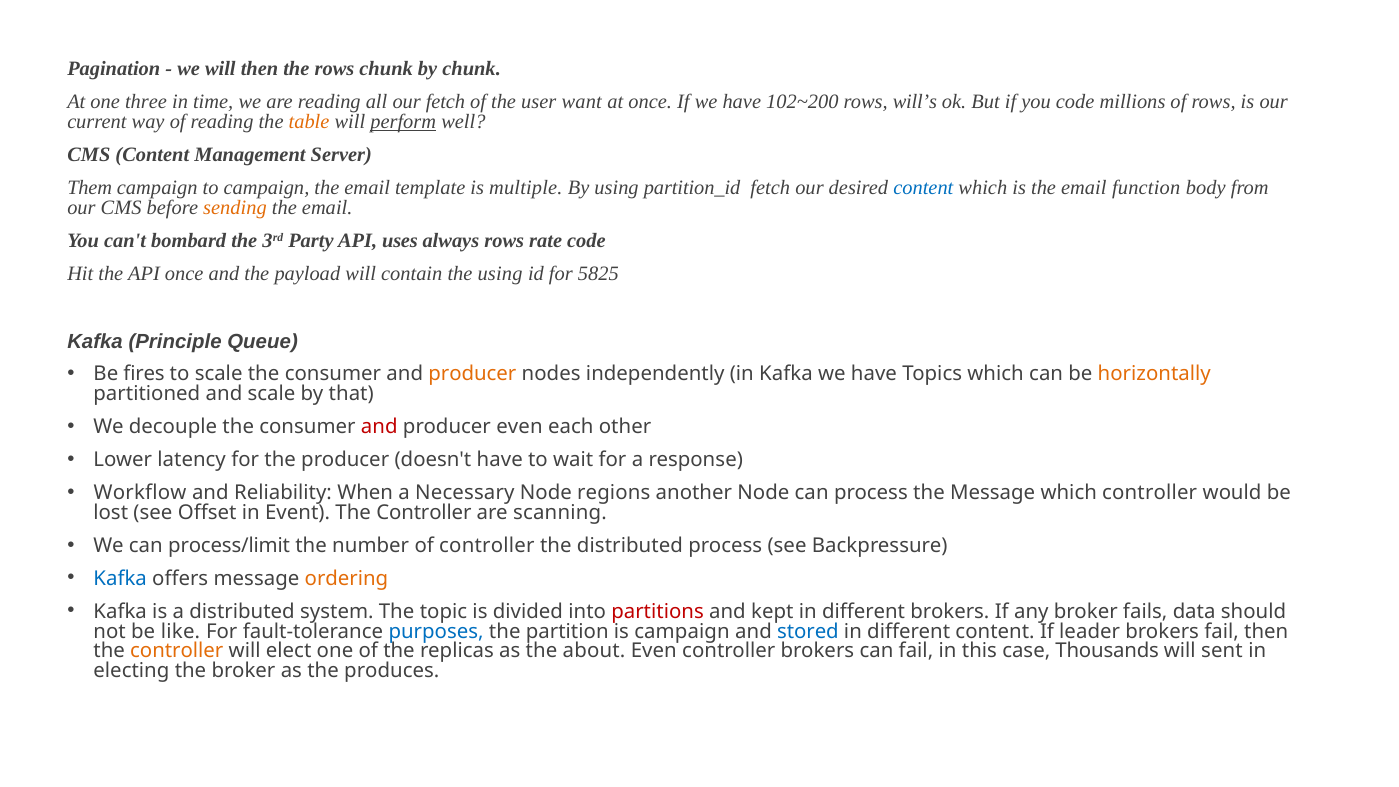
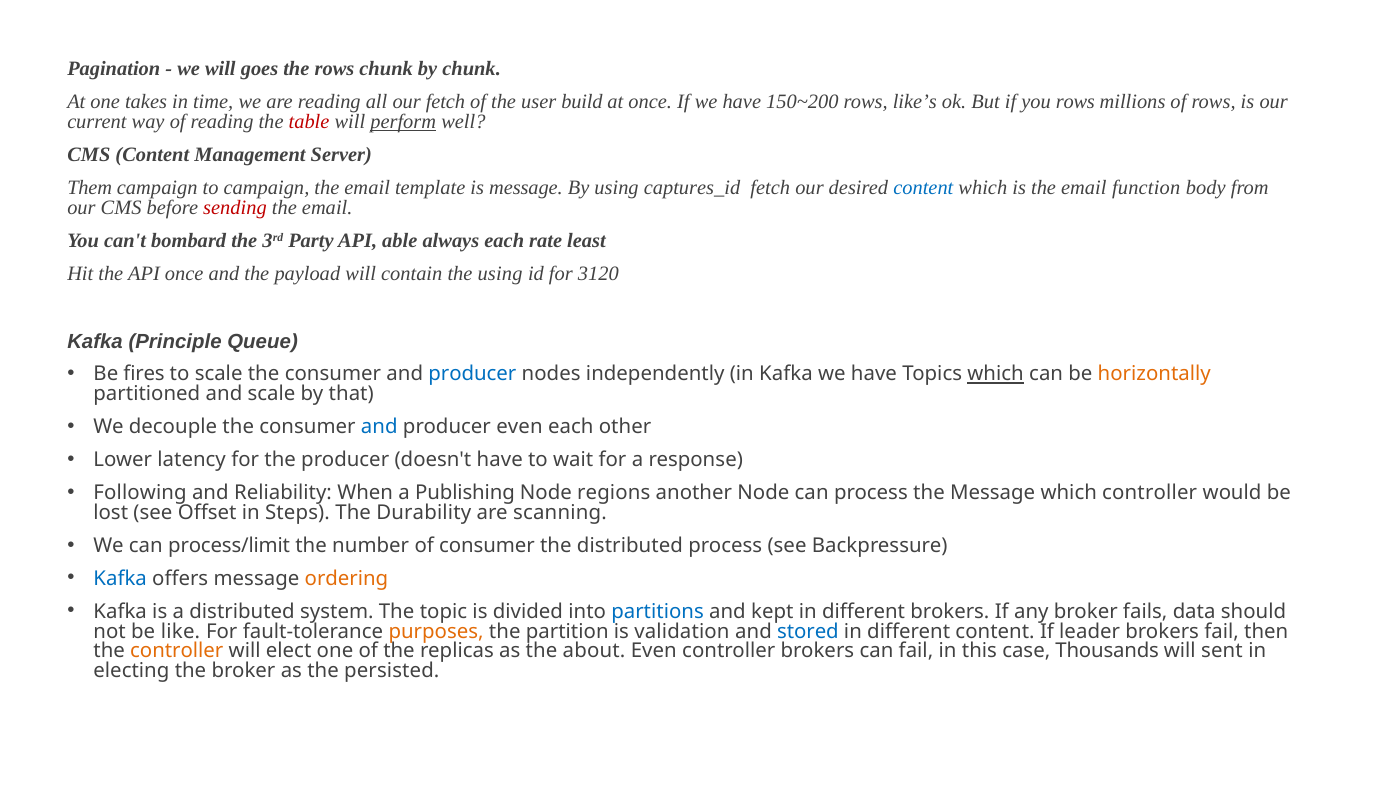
will then: then -> goes
three: three -> takes
want: want -> build
102~200: 102~200 -> 150~200
will’s: will’s -> like’s
you code: code -> rows
table colour: orange -> red
is multiple: multiple -> message
partition_id: partition_id -> captures_id
sending colour: orange -> red
uses: uses -> able
always rows: rows -> each
rate code: code -> least
5825: 5825 -> 3120
producer at (472, 374) colour: orange -> blue
which at (996, 374) underline: none -> present
and at (379, 427) colour: red -> blue
Workflow: Workflow -> Following
Necessary: Necessary -> Publishing
Event: Event -> Steps
Controller at (424, 513): Controller -> Durability
of controller: controller -> consumer
partitions colour: red -> blue
purposes colour: blue -> orange
is campaign: campaign -> validation
produces: produces -> persisted
